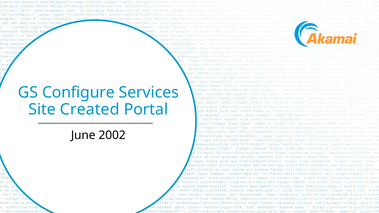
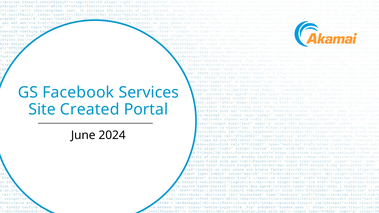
Configure: Configure -> Facebook
2002: 2002 -> 2024
